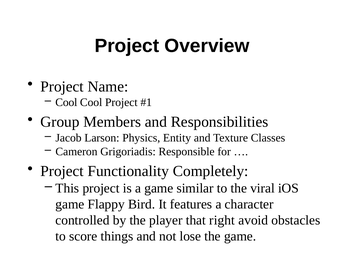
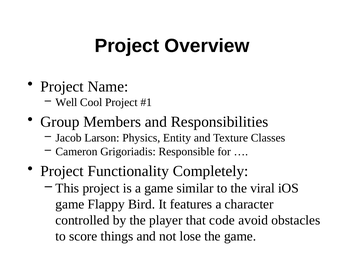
Cool at (66, 102): Cool -> Well
right: right -> code
